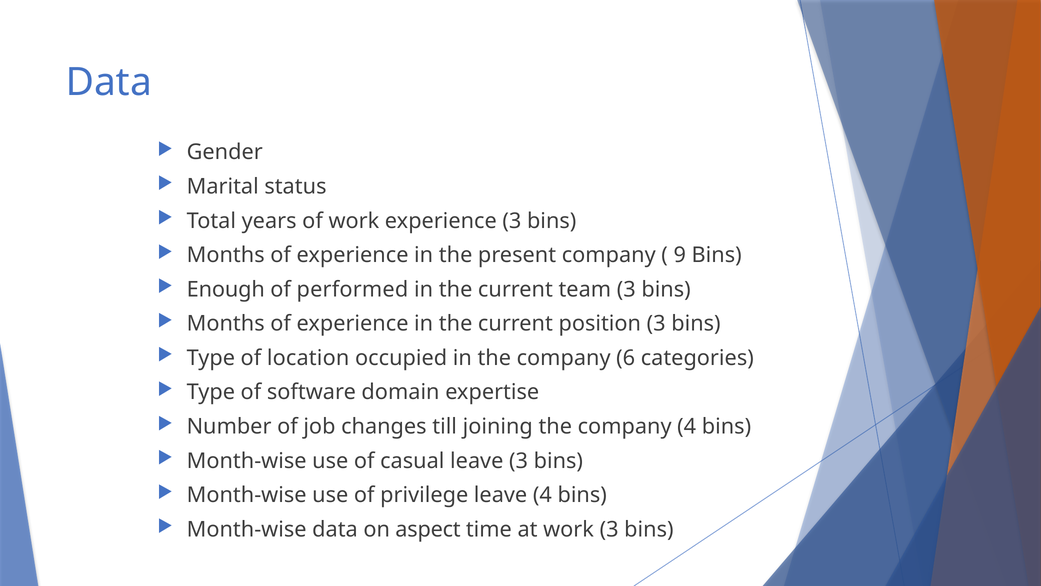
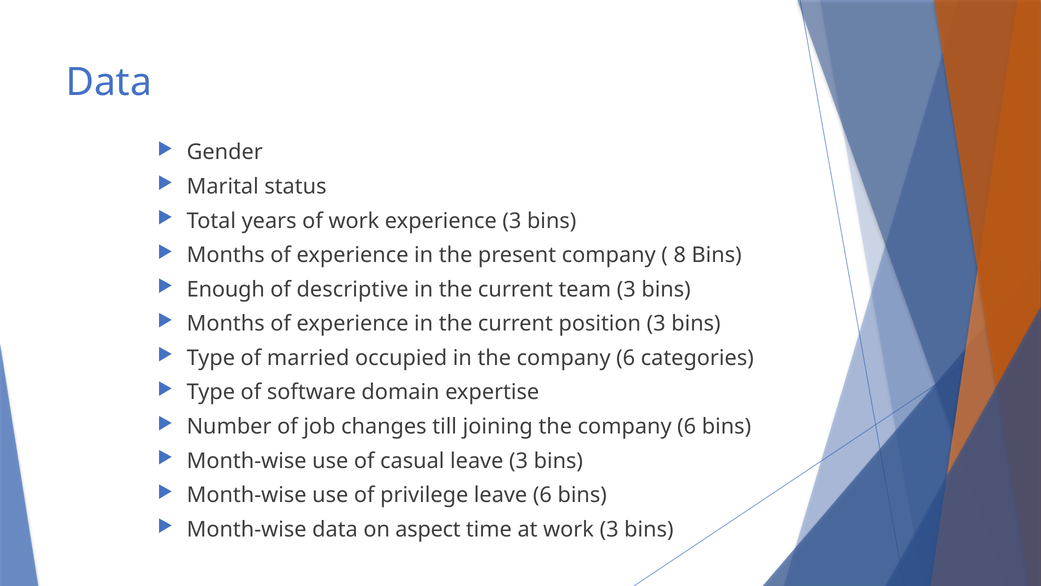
9: 9 -> 8
performed: performed -> descriptive
location: location -> married
joining the company 4: 4 -> 6
leave 4: 4 -> 6
